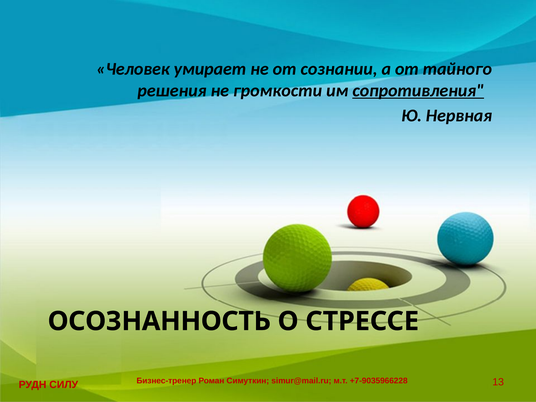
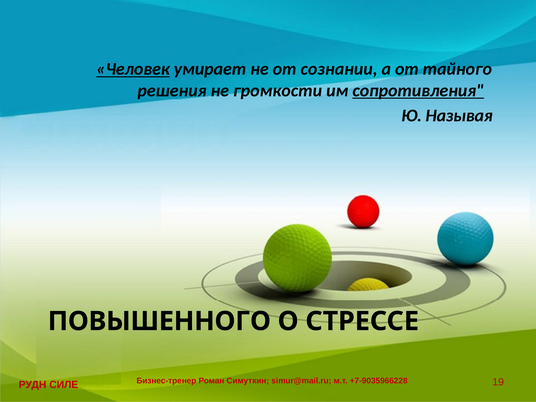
Человек underline: none -> present
Нервная: Нервная -> Называя
ОСОЗНАННОСТЬ: ОСОЗНАННОСТЬ -> ПОВЫШЕННОГО
СИЛУ: СИЛУ -> СИЛЕ
13: 13 -> 19
